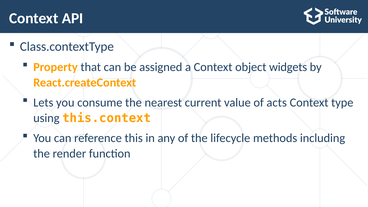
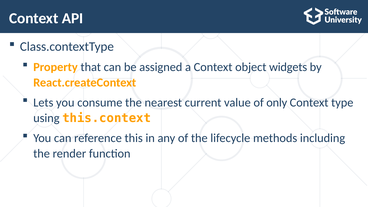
acts: acts -> only
